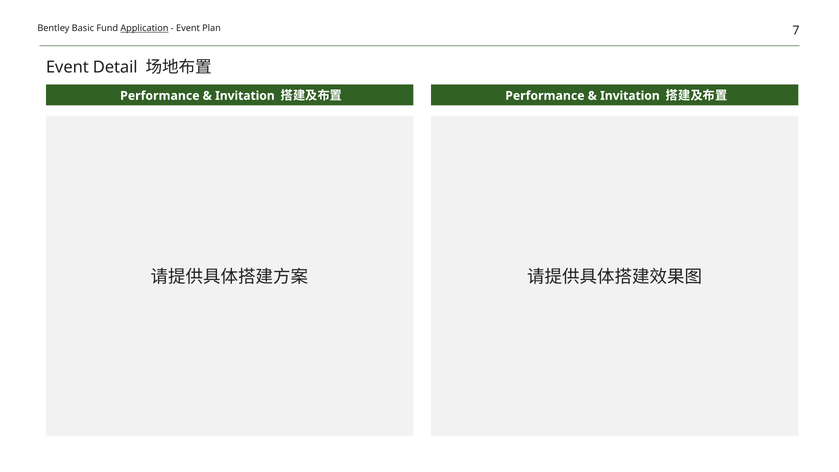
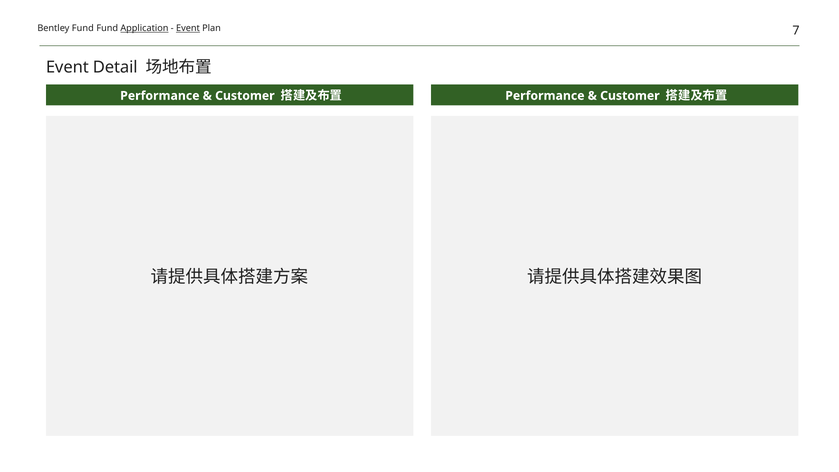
Bentley Basic: Basic -> Fund
Event at (188, 28) underline: none -> present
Invitation at (245, 96): Invitation -> Customer
Invitation at (630, 96): Invitation -> Customer
